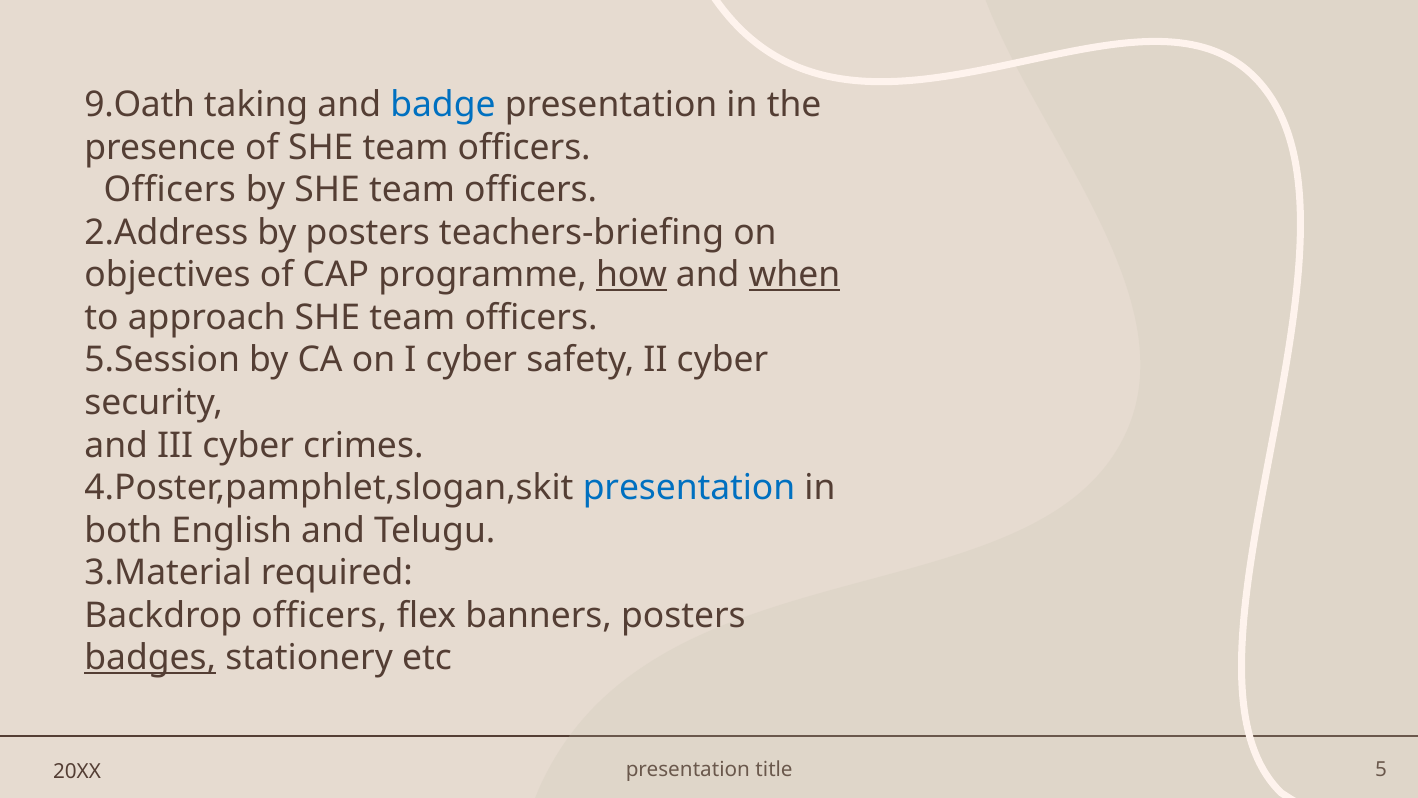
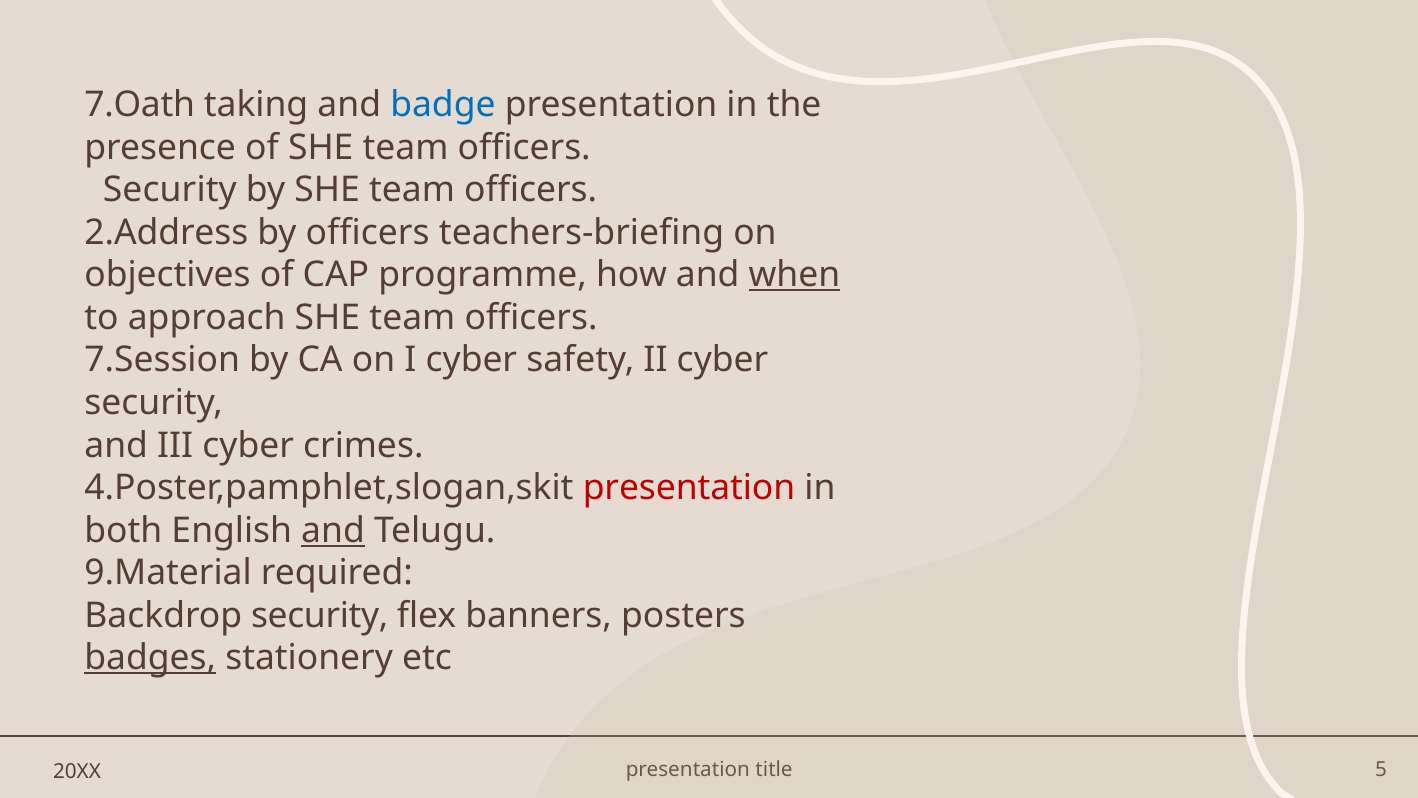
9.Oath: 9.Oath -> 7.Oath
Officers at (170, 190): Officers -> Security
by posters: posters -> officers
how underline: present -> none
5.Session: 5.Session -> 7.Session
presentation at (689, 488) colour: blue -> red
and at (333, 530) underline: none -> present
3.Material: 3.Material -> 9.Material
Backdrop officers: officers -> security
